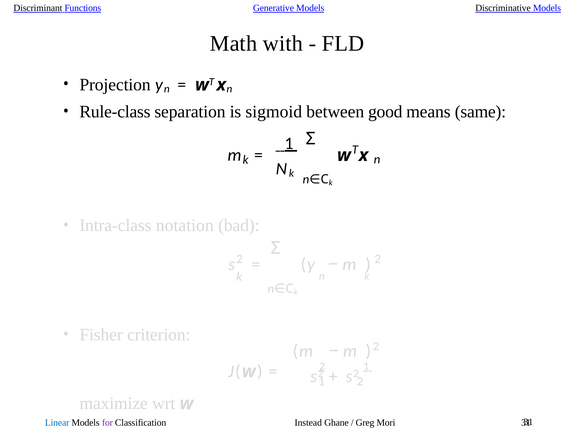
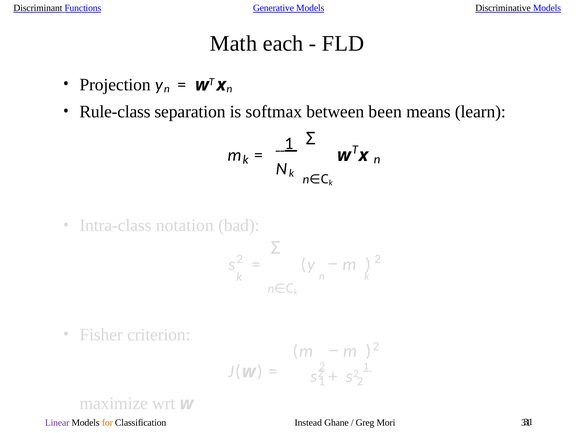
with: with -> each
sigmoid: sigmoid -> softmax
good: good -> been
same: same -> learn
Linear colour: blue -> purple
for colour: purple -> orange
